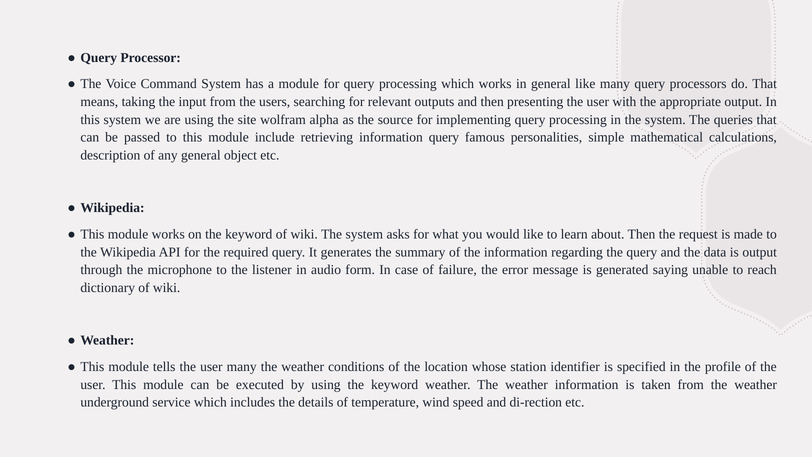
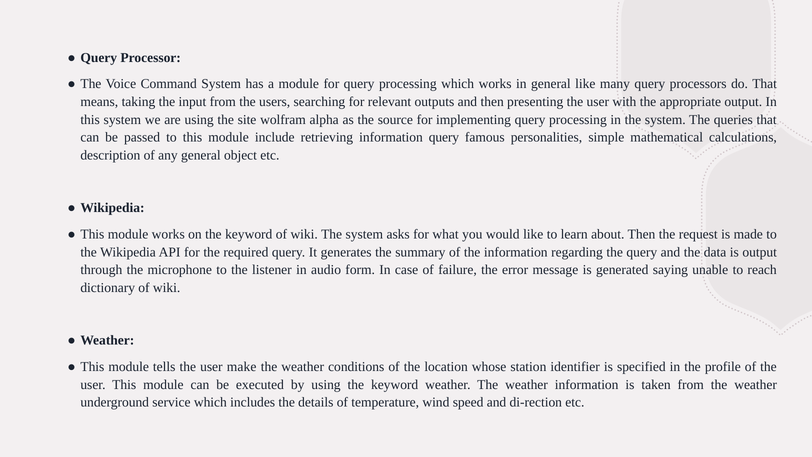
user many: many -> make
